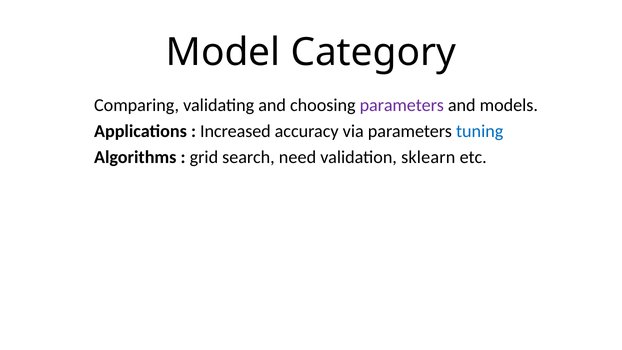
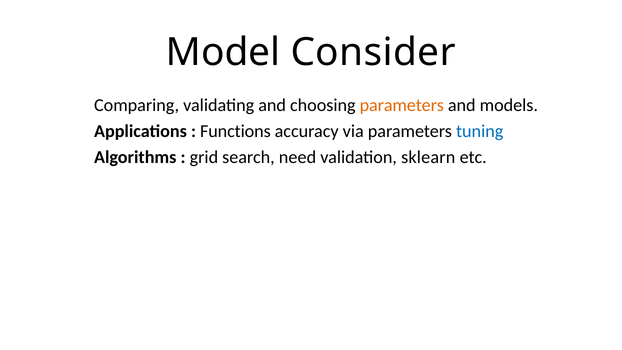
Category: Category -> Consider
parameters at (402, 105) colour: purple -> orange
Increased: Increased -> Functions
